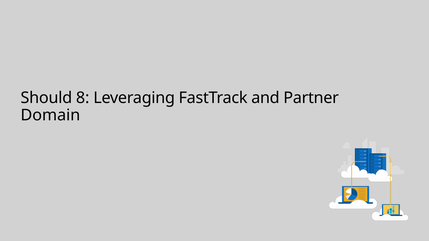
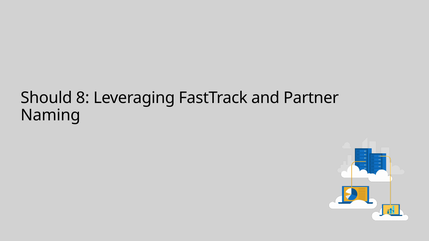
Domain: Domain -> Naming
